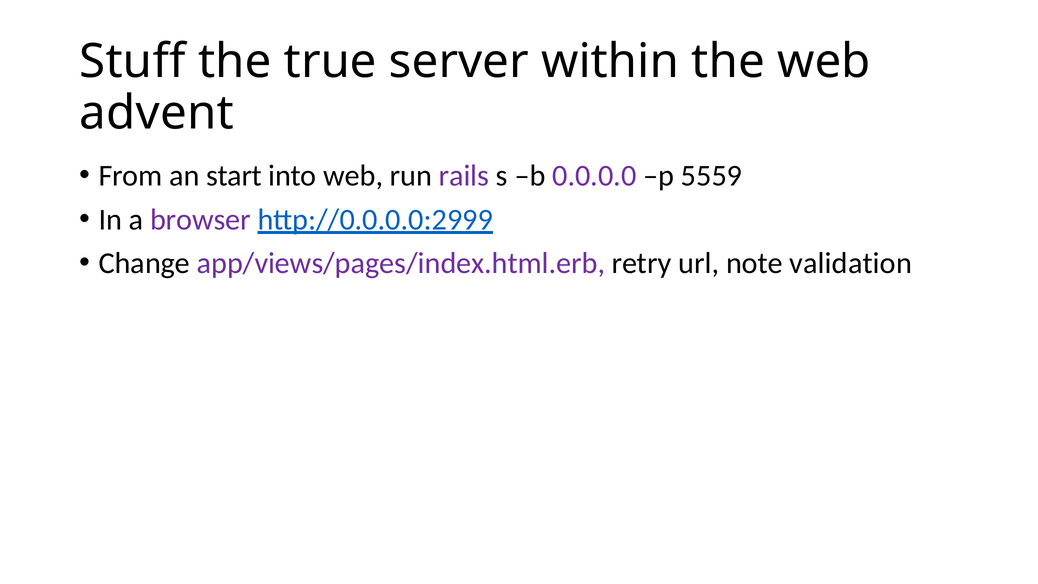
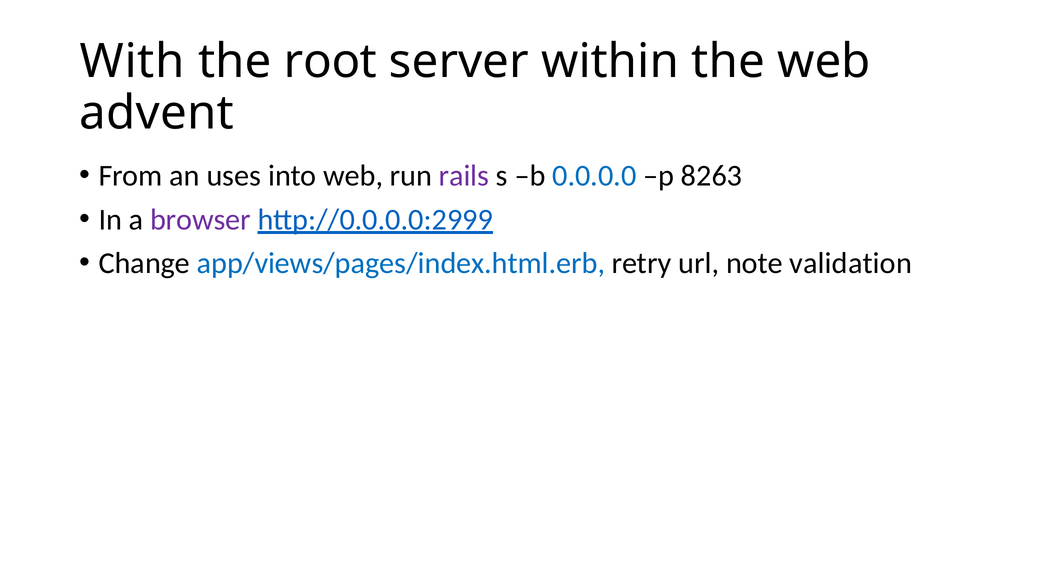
Stuff: Stuff -> With
true: true -> root
start: start -> uses
0.0.0.0 colour: purple -> blue
5559: 5559 -> 8263
app/views/pages/index.html.erb colour: purple -> blue
